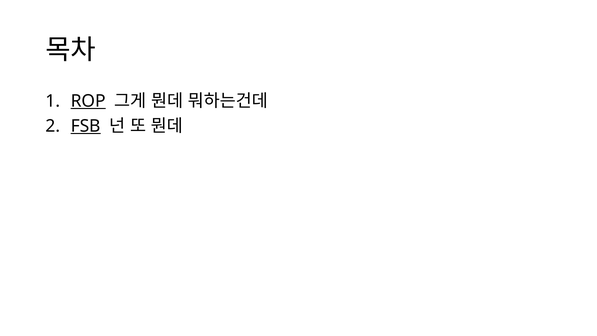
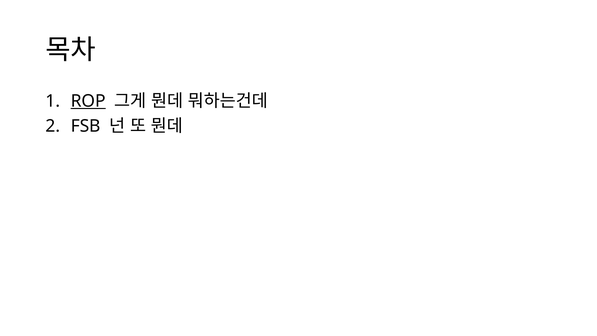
FSB underline: present -> none
